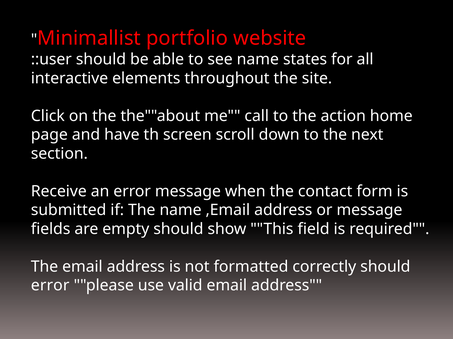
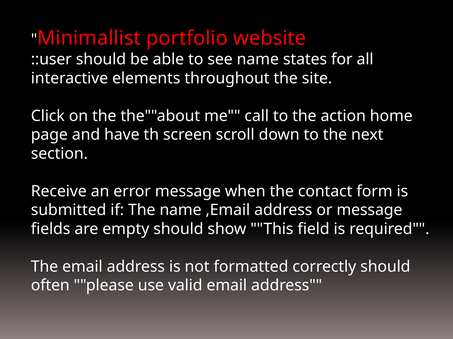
error at (50, 286): error -> often
